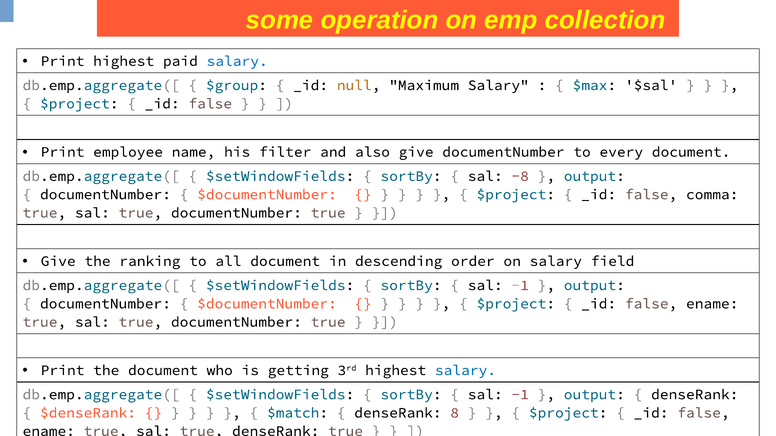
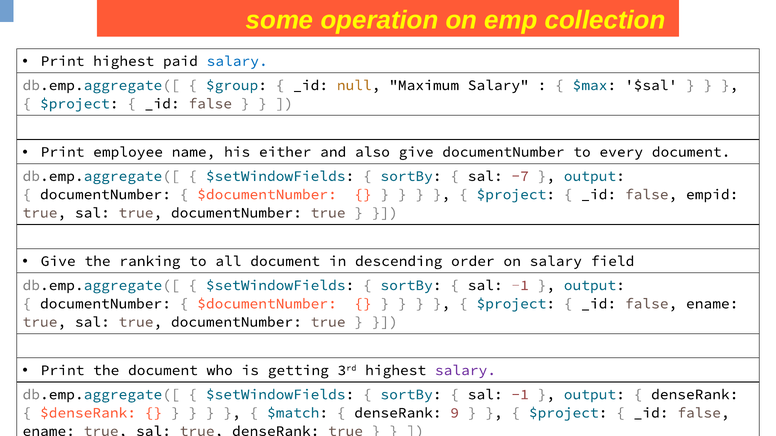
filter: filter -> either
-8: -8 -> -7
comma: comma -> empid
salary at (465, 371) colour: blue -> purple
8: 8 -> 9
